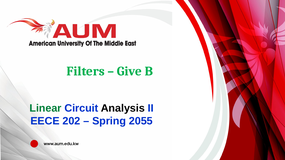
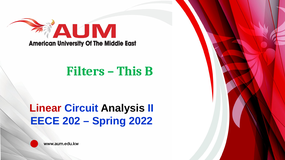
Give: Give -> This
Linear colour: green -> red
2055: 2055 -> 2022
